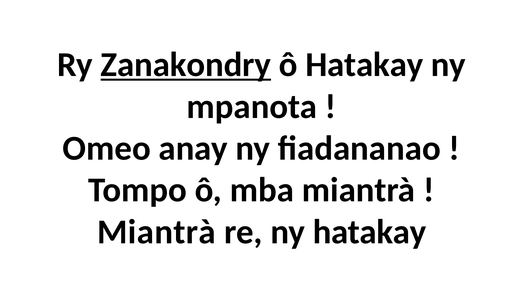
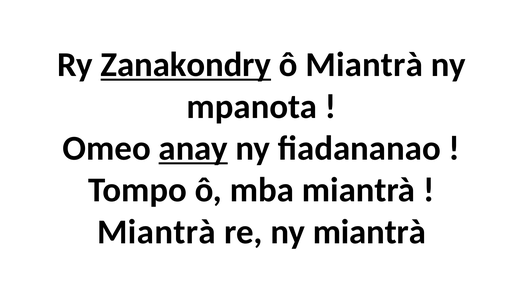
ô Hatakay: Hatakay -> Miantrà
anay underline: none -> present
ny hatakay: hatakay -> miantrà
